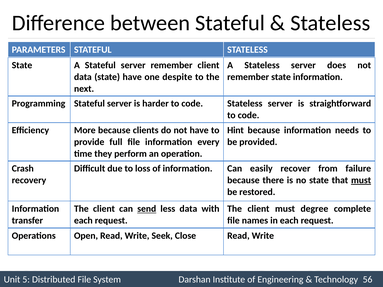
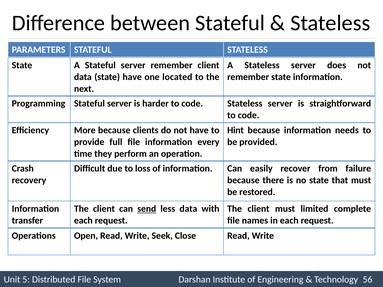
despite: despite -> located
must at (361, 180) underline: present -> none
degree: degree -> limited
